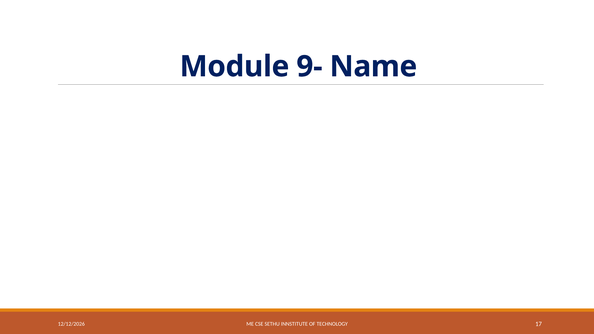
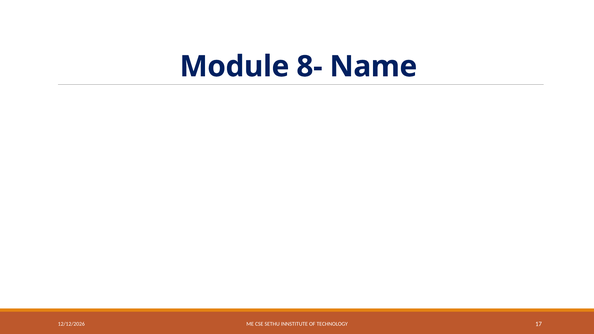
9-: 9- -> 8-
